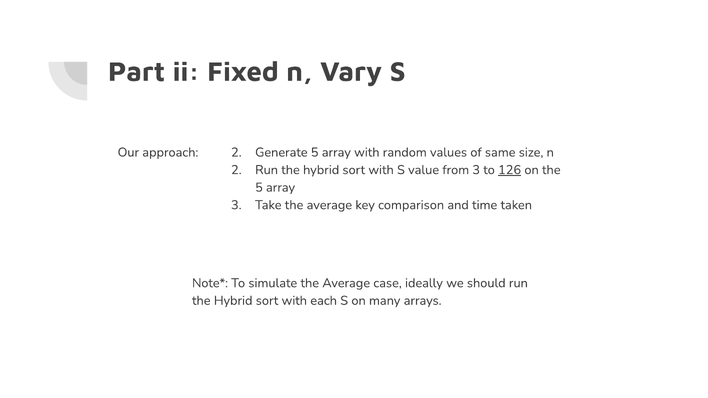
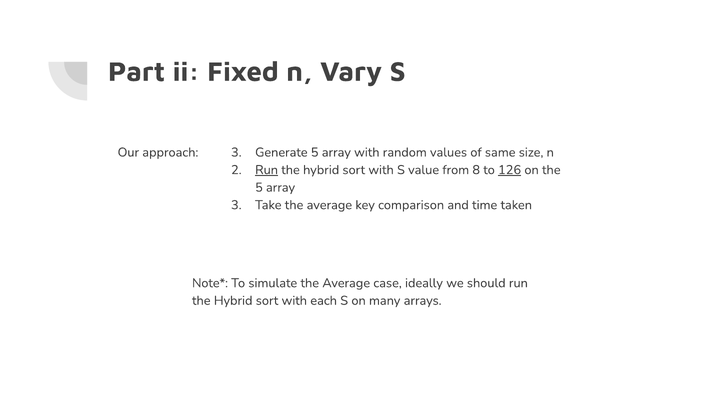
approach 2: 2 -> 3
Run at (267, 170) underline: none -> present
from 3: 3 -> 8
